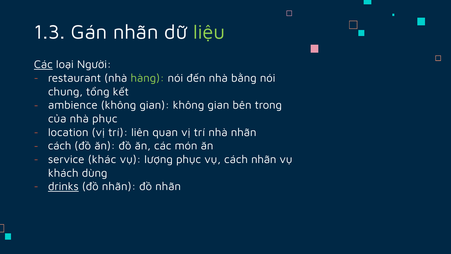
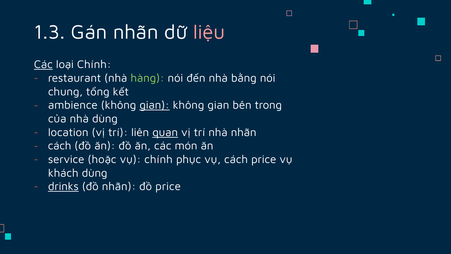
liệu colour: light green -> pink
loại Người: Người -> Chính
gian at (155, 105) underline: none -> present
nhà phục: phục -> dùng
quan underline: none -> present
khác: khác -> hoặc
vụ lượng: lượng -> chính
cách nhãn: nhãn -> price
nhãn at (168, 186): nhãn -> price
